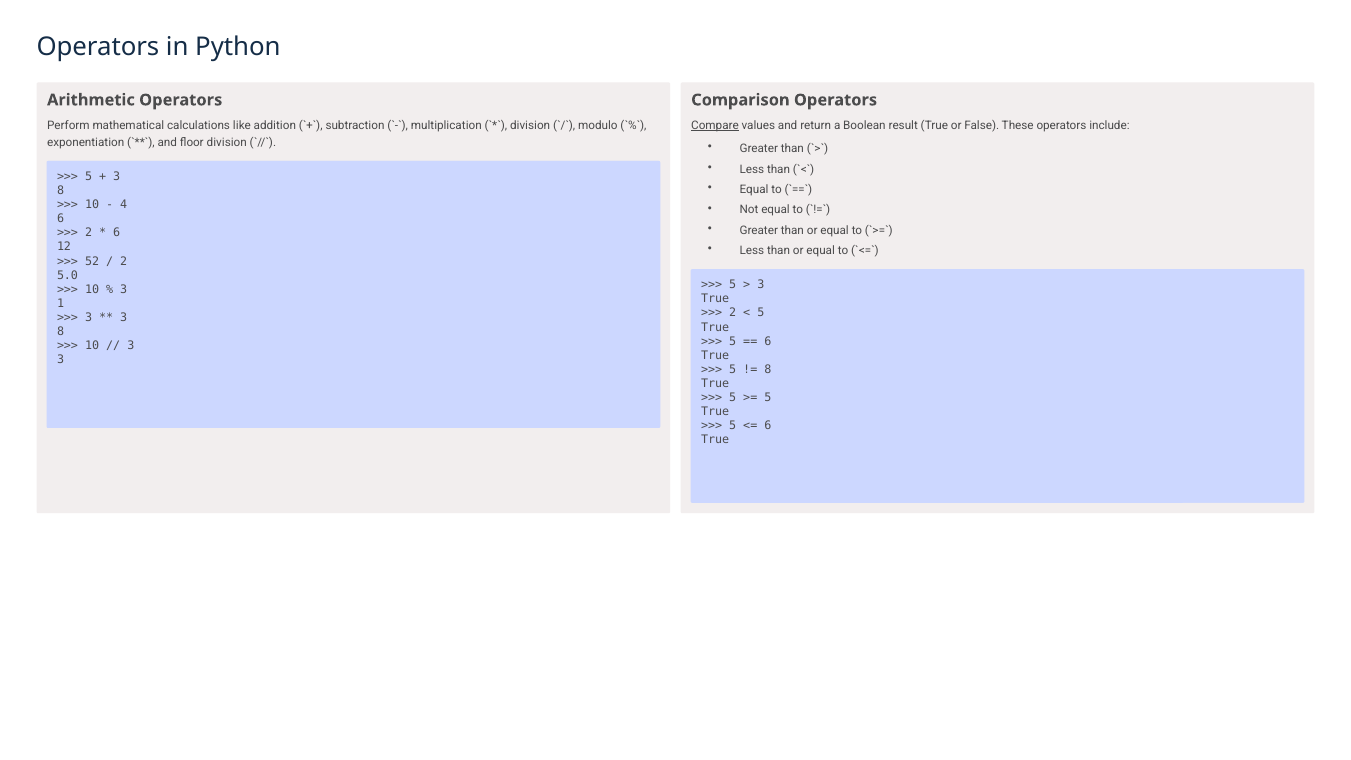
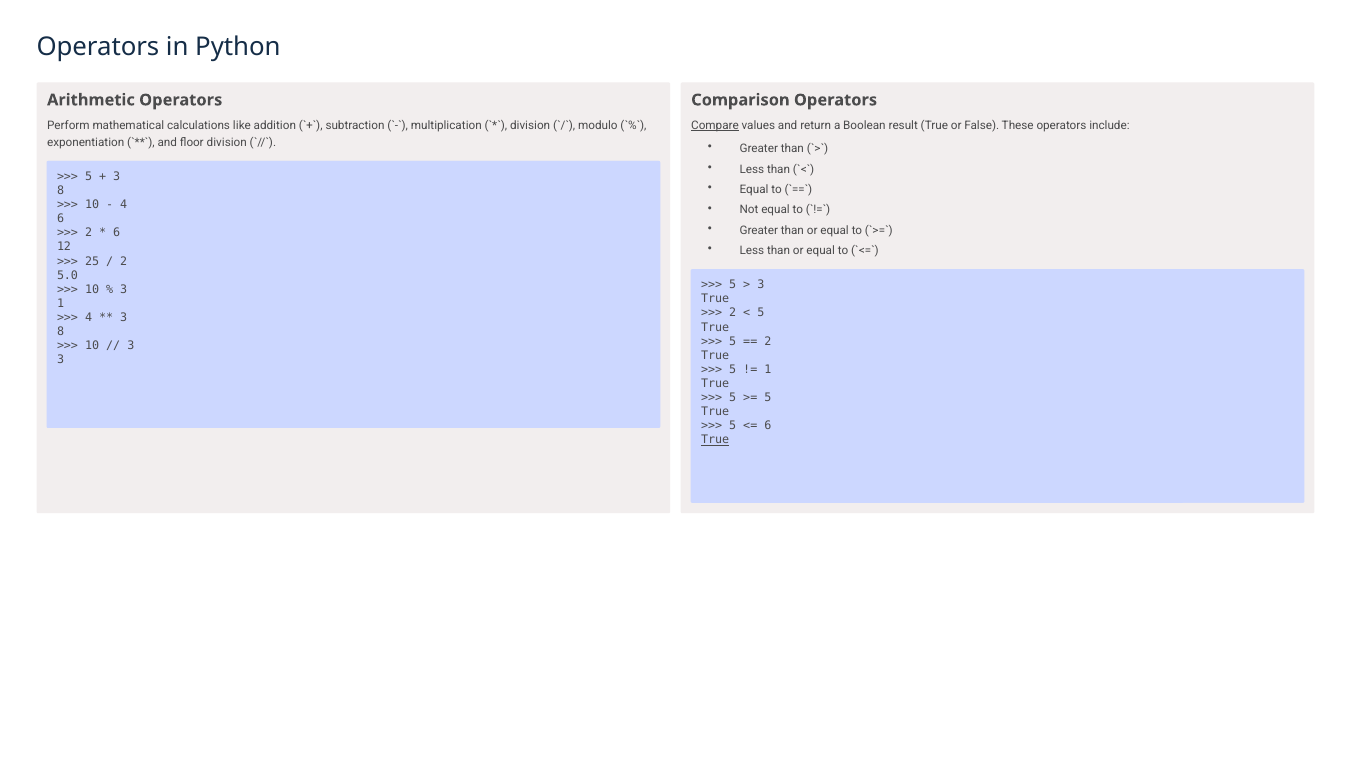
52: 52 -> 25
3 at (89, 317): 3 -> 4
6 at (768, 341): 6 -> 2
8 at (768, 369): 8 -> 1
True at (715, 440) underline: none -> present
